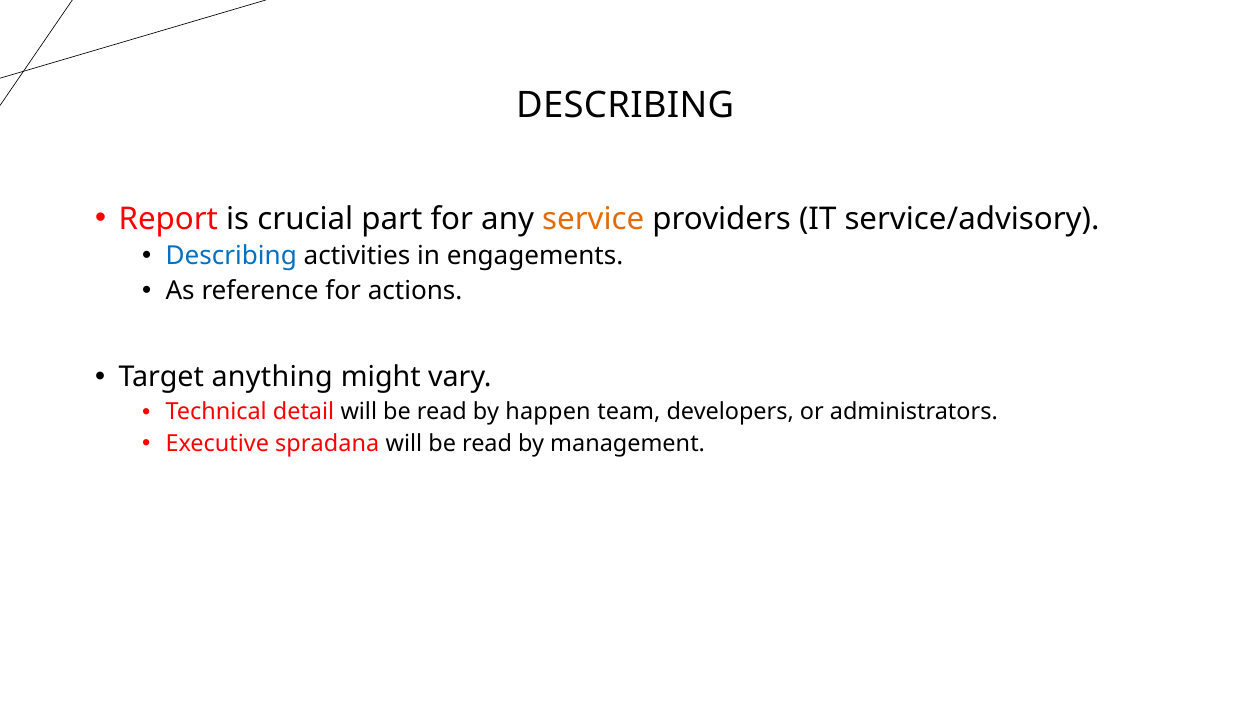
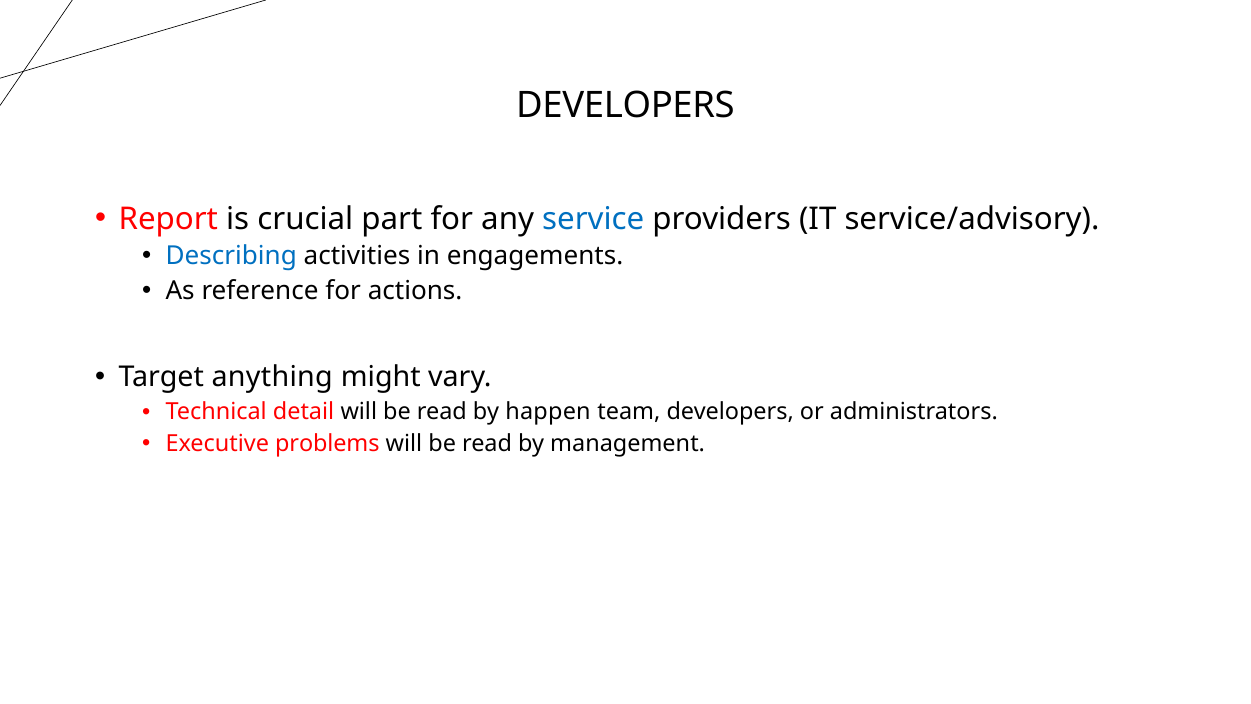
DESCRIBING at (625, 105): DESCRIBING -> DEVELOPERS
service colour: orange -> blue
spradana: spradana -> problems
